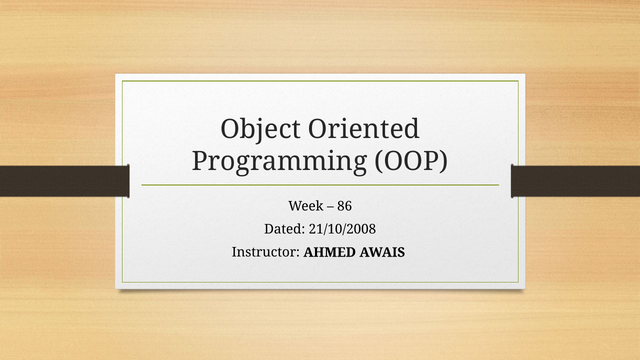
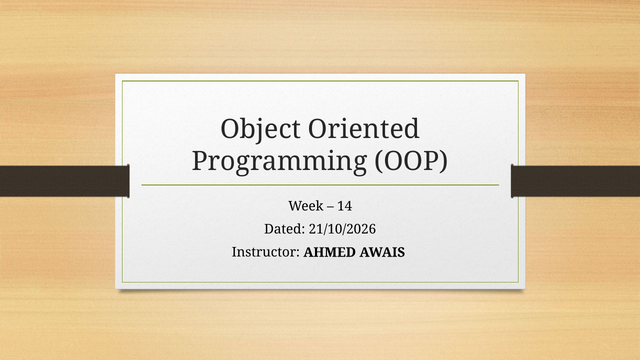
86: 86 -> 14
21/10/2008: 21/10/2008 -> 21/10/2026
